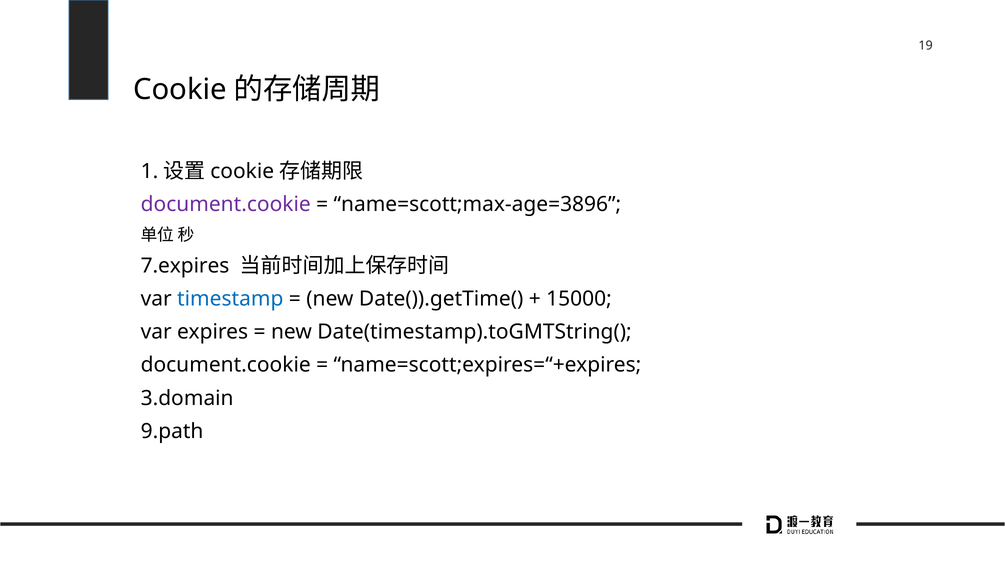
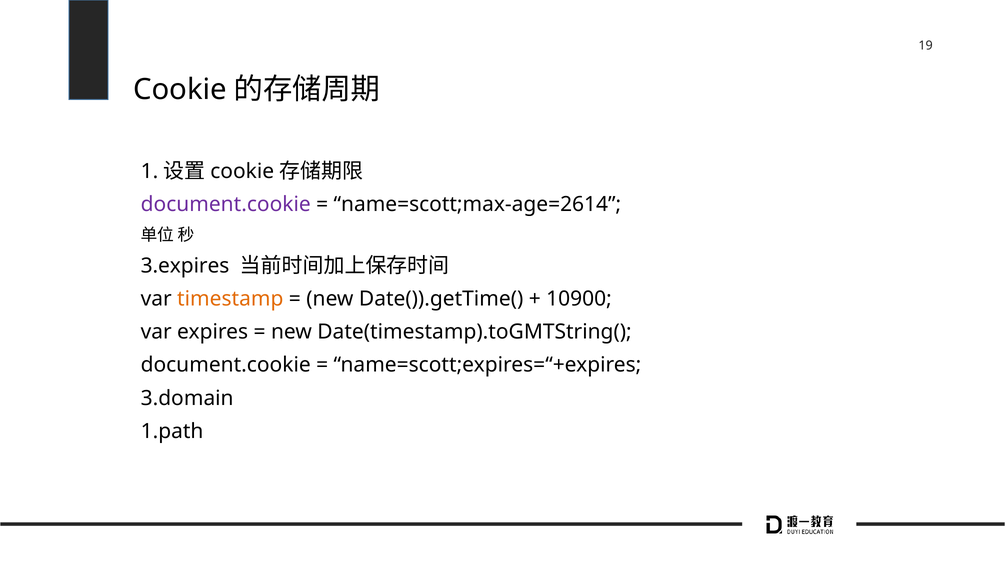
name=scott;max-age=3896: name=scott;max-age=3896 -> name=scott;max-age=2614
7.expires: 7.expires -> 3.expires
timestamp colour: blue -> orange
15000: 15000 -> 10900
9.path: 9.path -> 1.path
